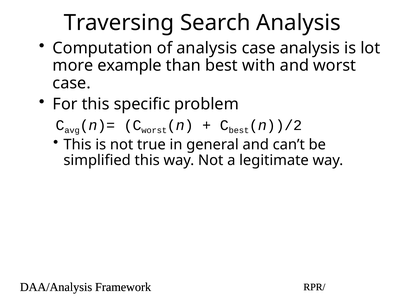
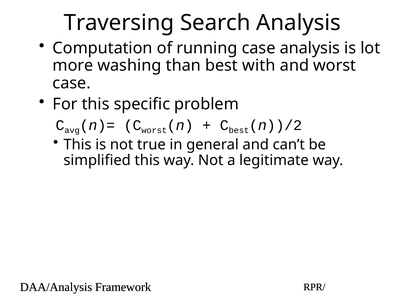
of analysis: analysis -> running
example: example -> washing
